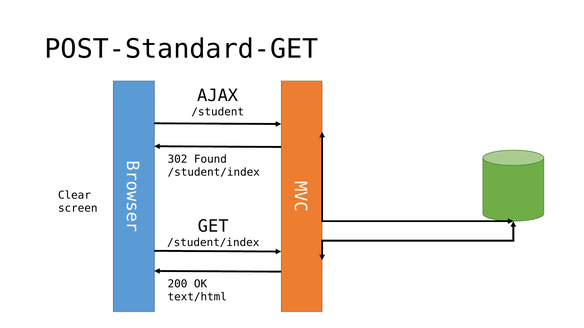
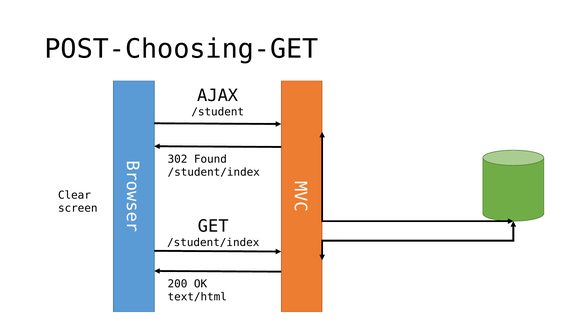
POST-Standard-GET: POST-Standard-GET -> POST-Choosing-GET
